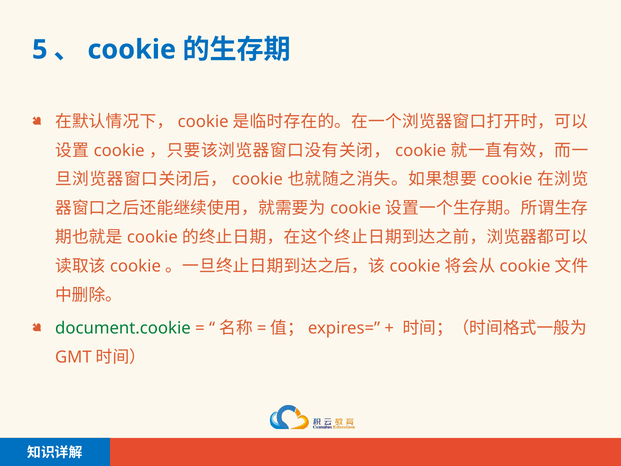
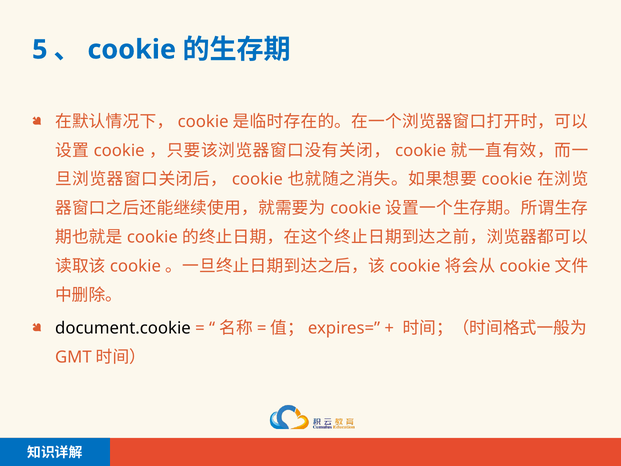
document.cookie colour: green -> black
